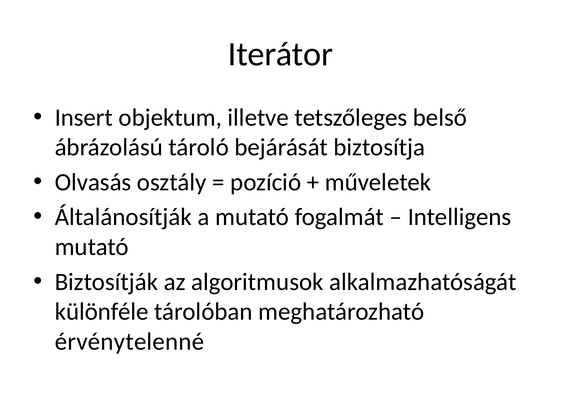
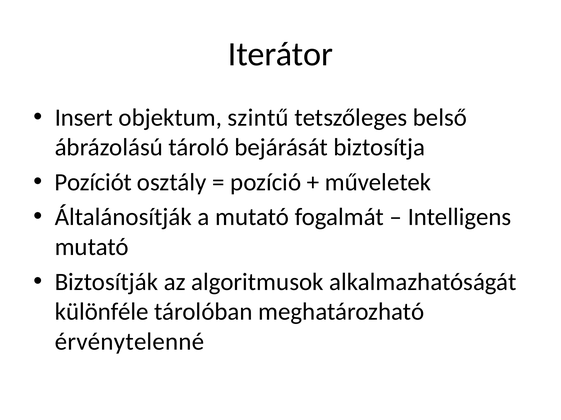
illetve: illetve -> szintű
Olvasás: Olvasás -> Pozíciót
